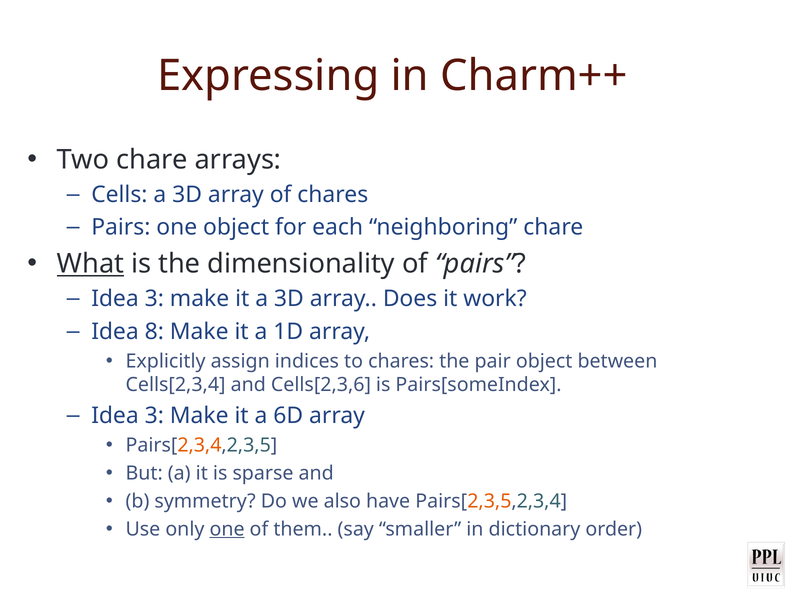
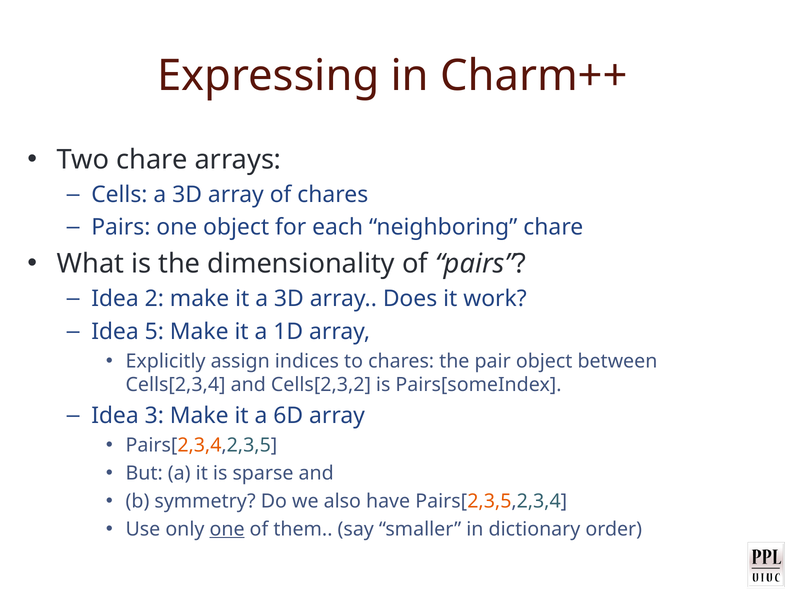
What underline: present -> none
3 at (154, 299): 3 -> 2
8: 8 -> 5
Cells[2,3,6: Cells[2,3,6 -> Cells[2,3,2
